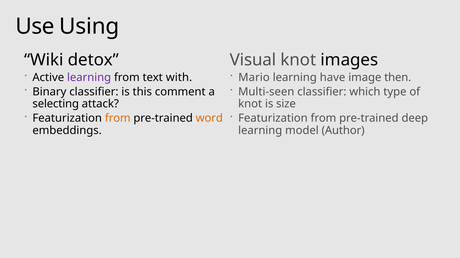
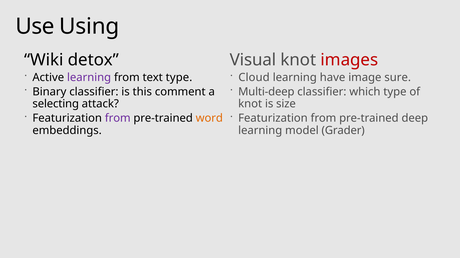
images colour: black -> red
text with: with -> type
Mario: Mario -> Cloud
then: then -> sure
Multi-seen: Multi-seen -> Multi-deep
from at (118, 119) colour: orange -> purple
Author: Author -> Grader
